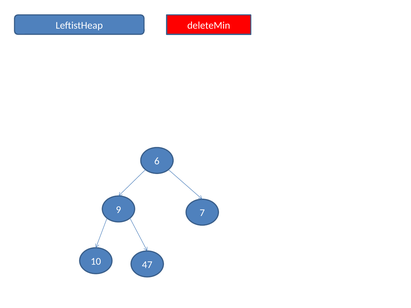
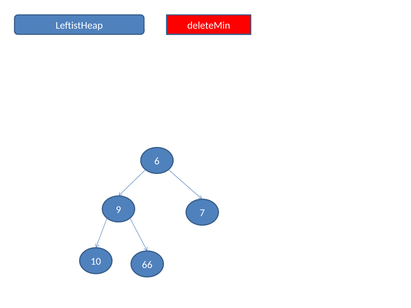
47: 47 -> 66
